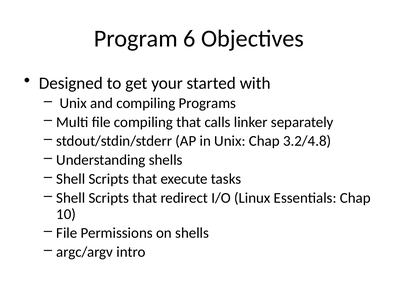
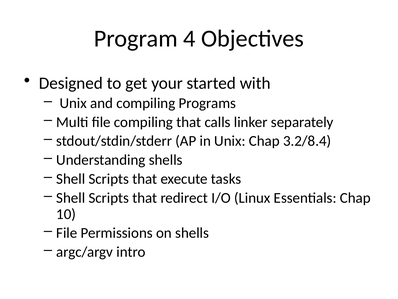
6: 6 -> 4
3.2/4.8: 3.2/4.8 -> 3.2/8.4
